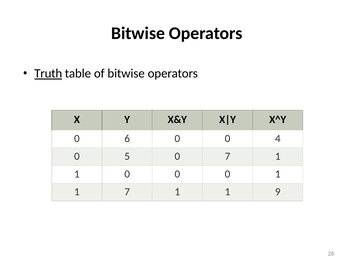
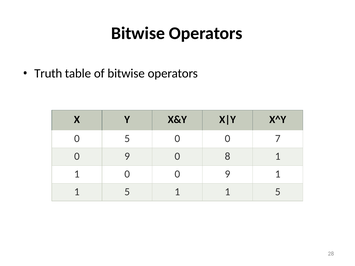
Truth underline: present -> none
0 6: 6 -> 5
4: 4 -> 7
5 at (127, 156): 5 -> 9
0 7: 7 -> 8
0 0 0: 0 -> 9
7 at (127, 192): 7 -> 5
9 at (278, 192): 9 -> 5
